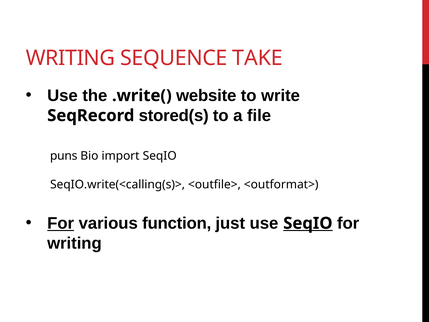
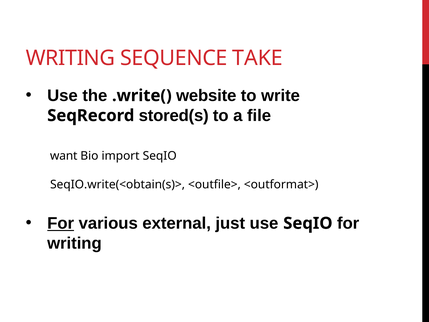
puns: puns -> want
SeqIO.write(<calling(s)>: SeqIO.write(<calling(s)> -> SeqIO.write(<obtain(s)>
function: function -> external
SeqIO at (308, 223) underline: present -> none
